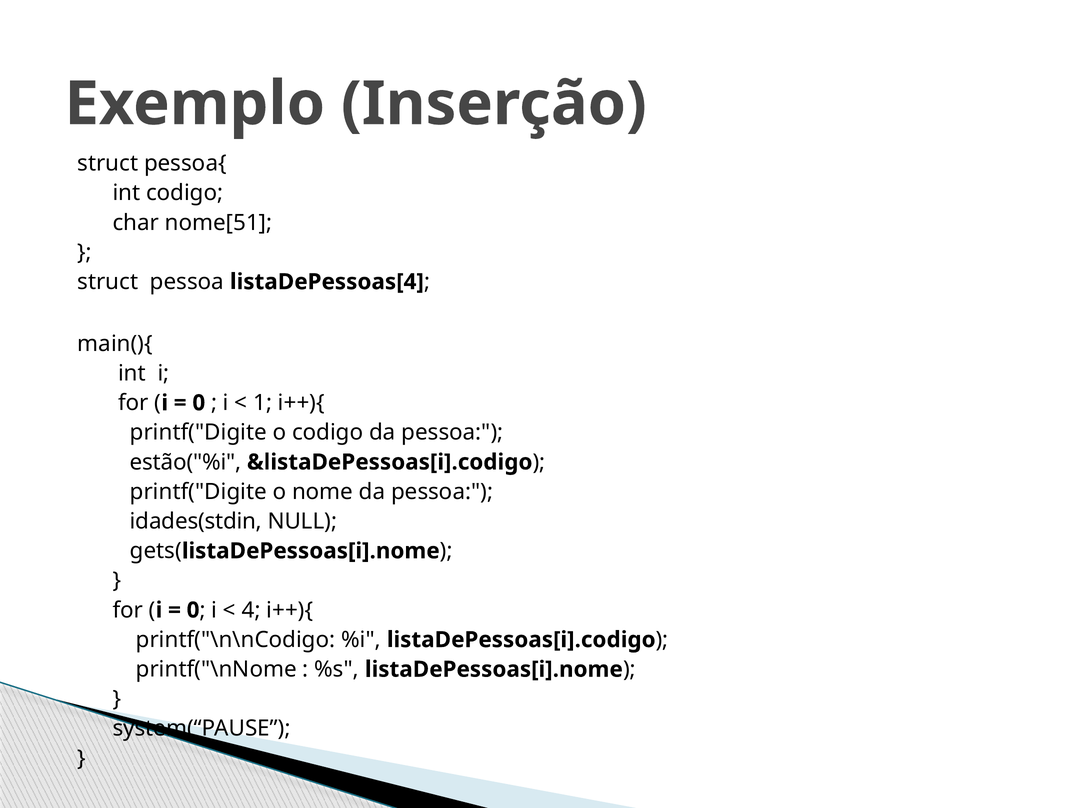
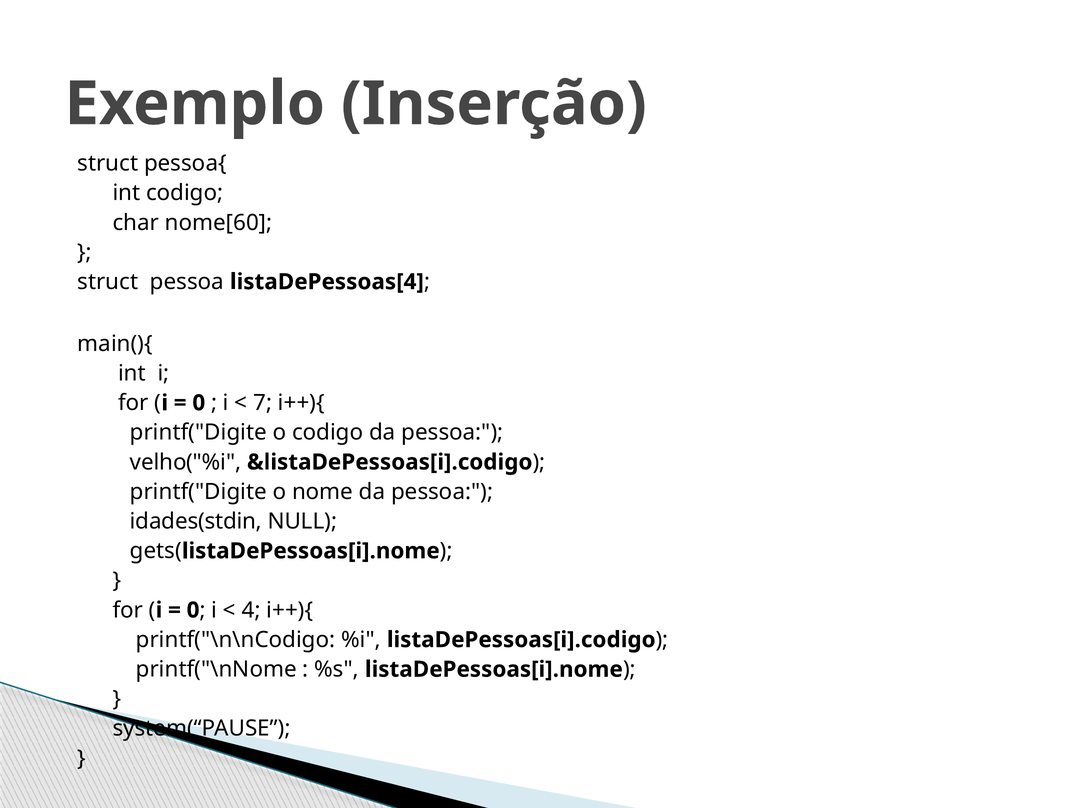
nome[51: nome[51 -> nome[60
1: 1 -> 7
estão("%i: estão("%i -> velho("%i
